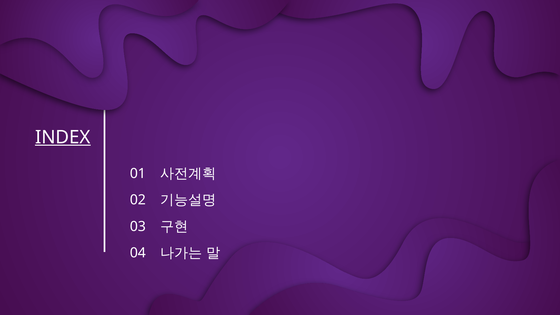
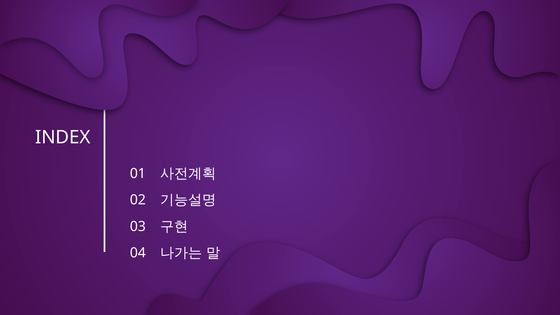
INDEX underline: present -> none
